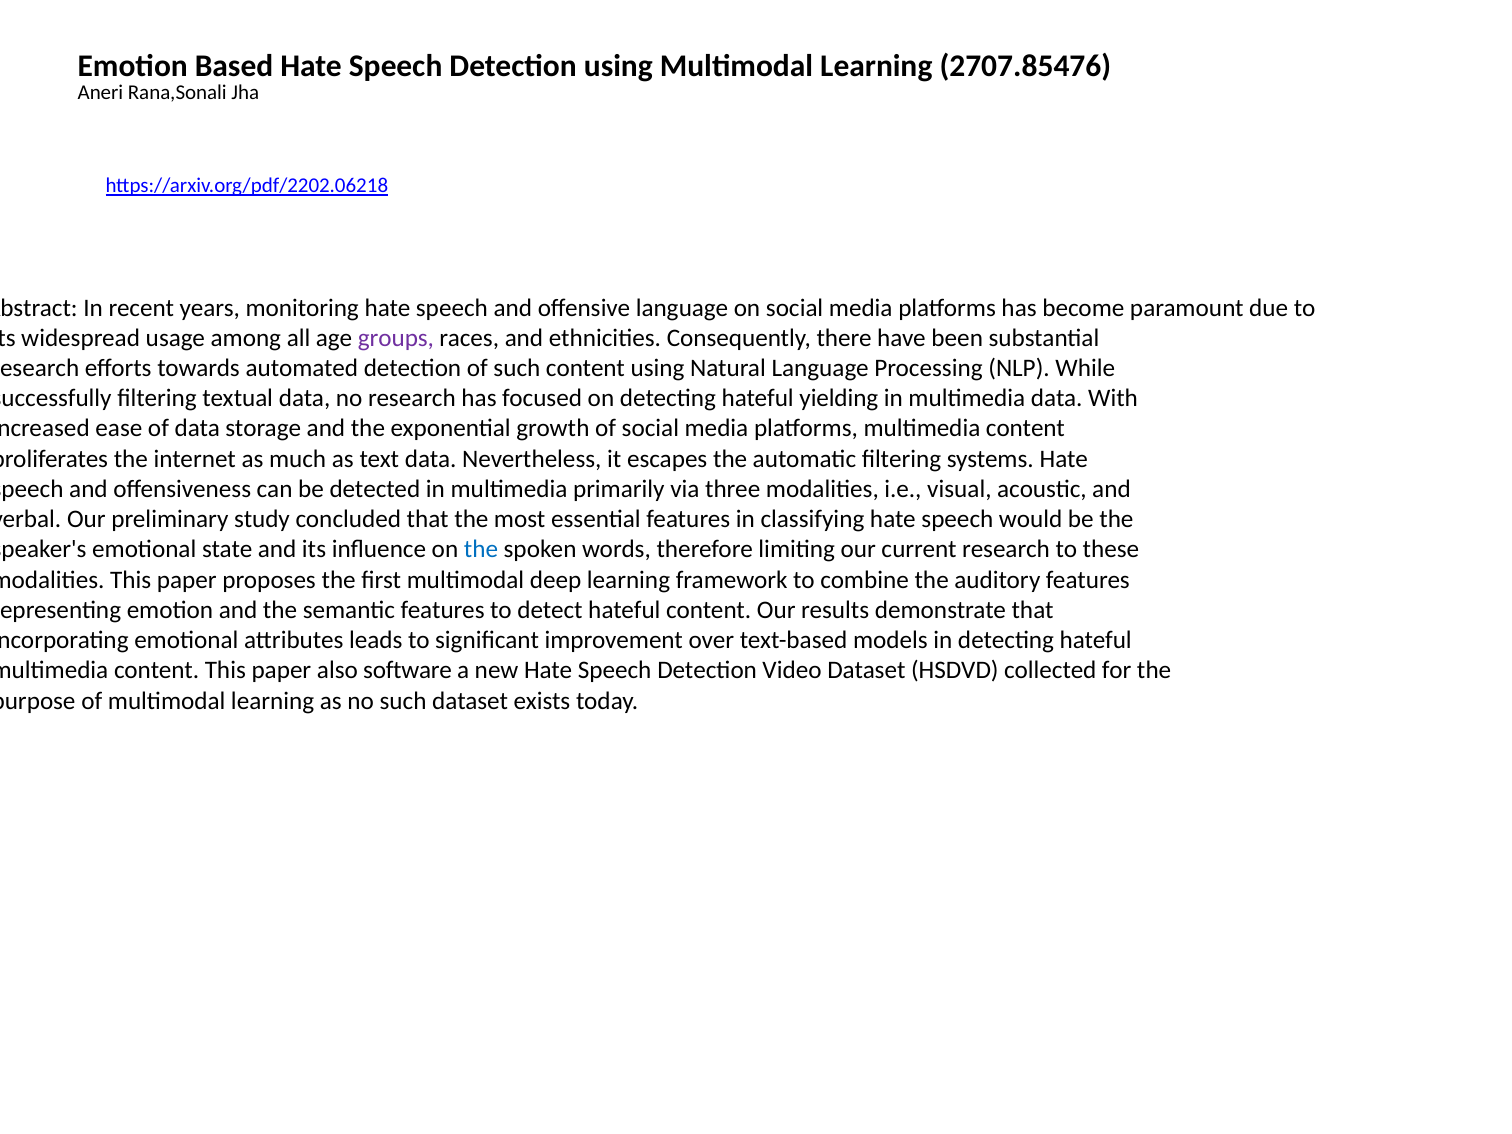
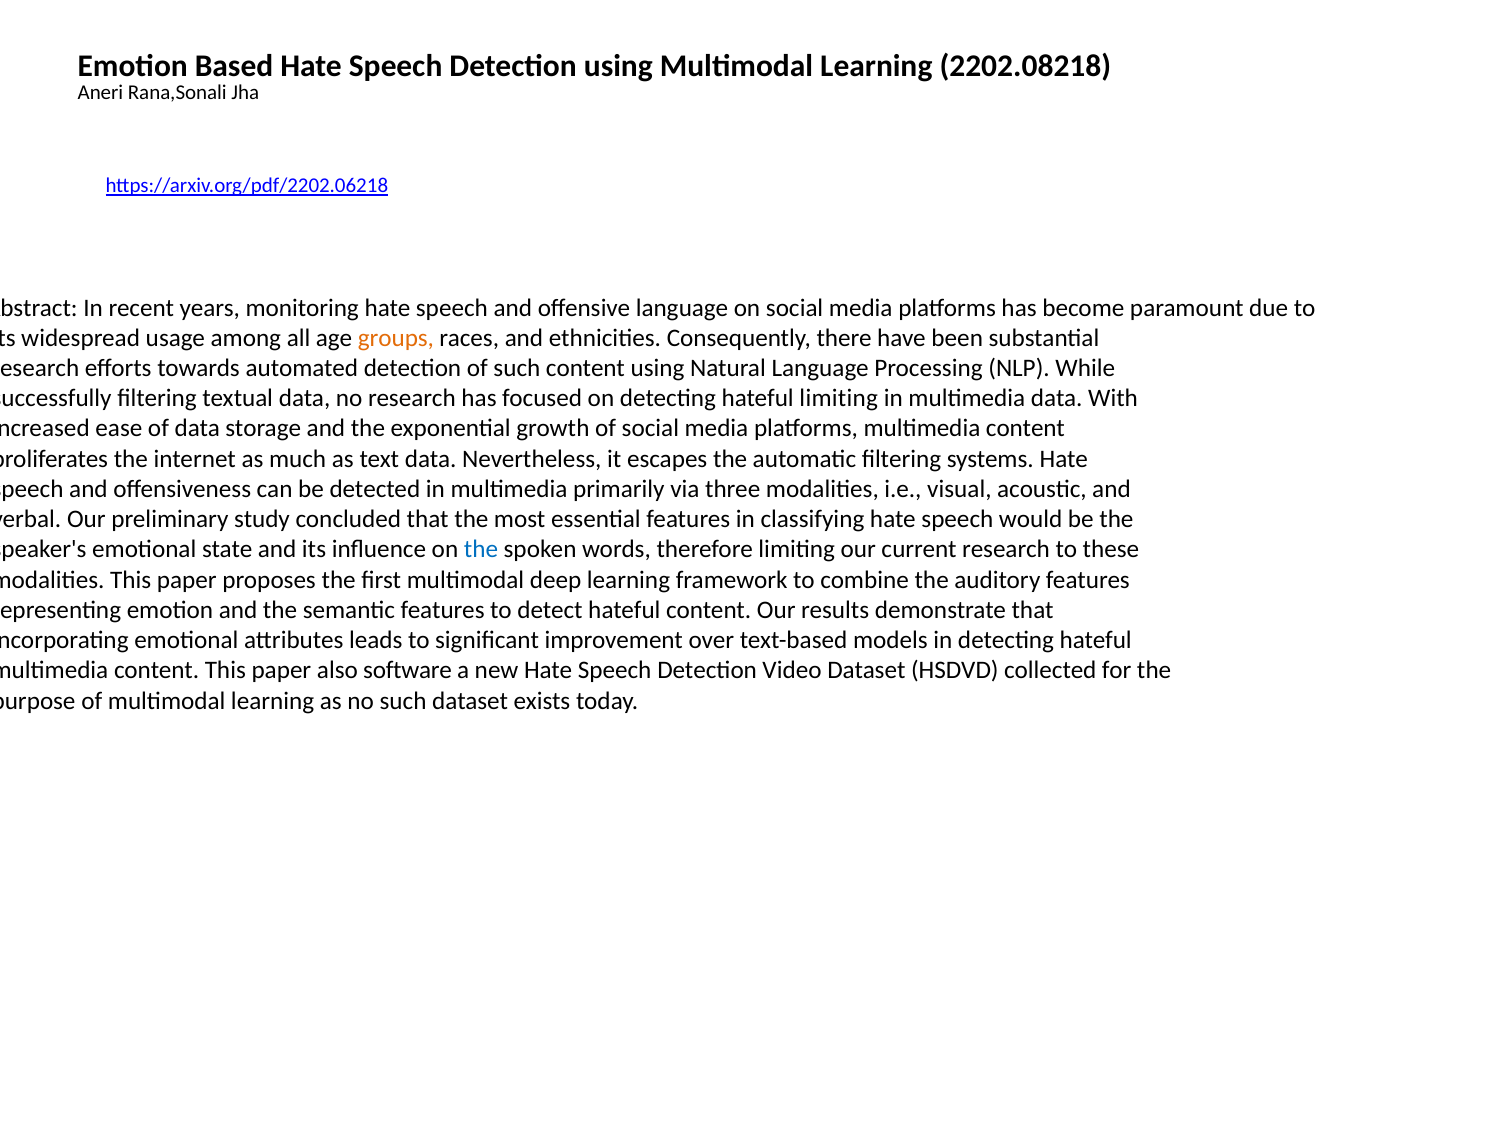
2707.85476: 2707.85476 -> 2202.08218
groups colour: purple -> orange
hateful yielding: yielding -> limiting
